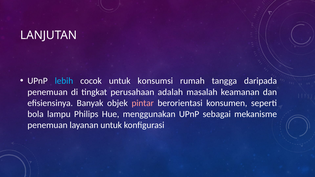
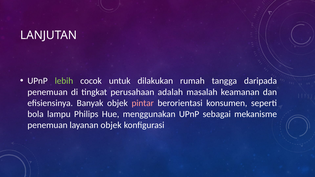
lebih colour: light blue -> light green
konsumsi: konsumsi -> dilakukan
layanan untuk: untuk -> objek
